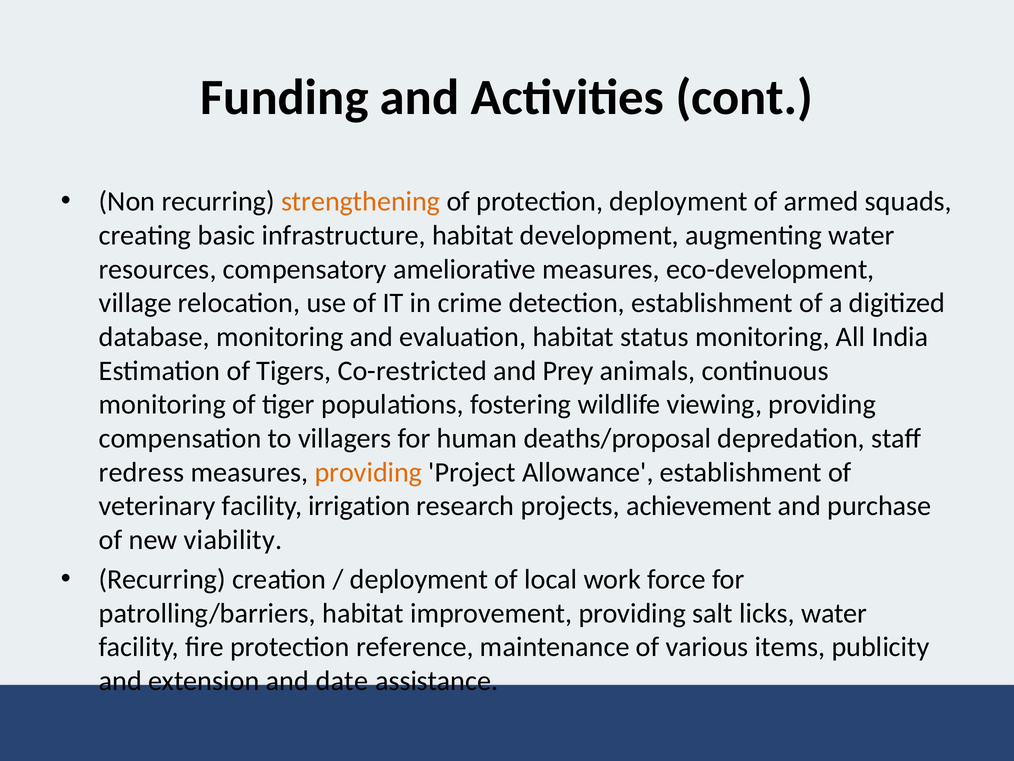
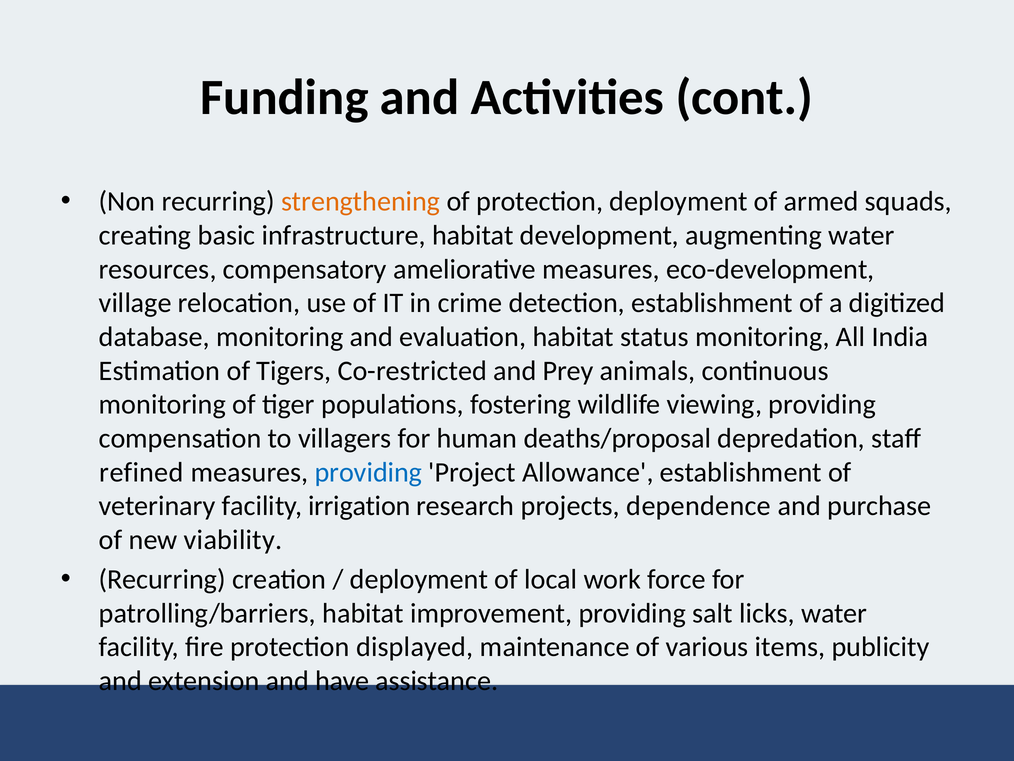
redress: redress -> refined
providing at (368, 472) colour: orange -> blue
achievement: achievement -> dependence
reference: reference -> displayed
date: date -> have
